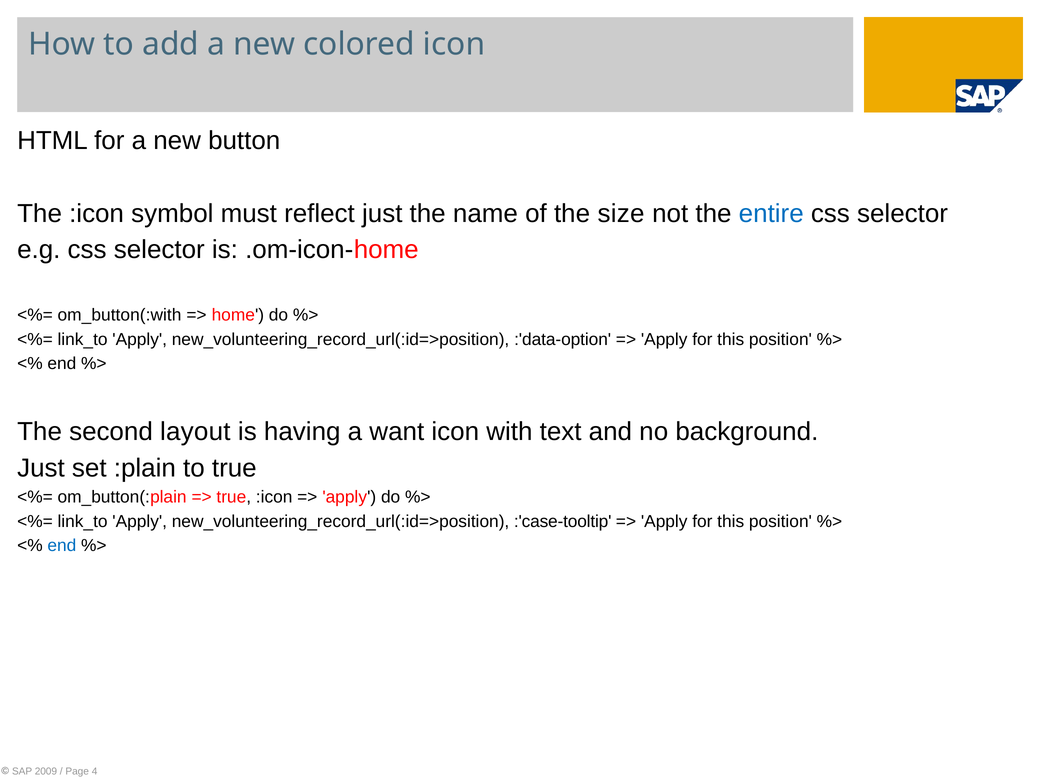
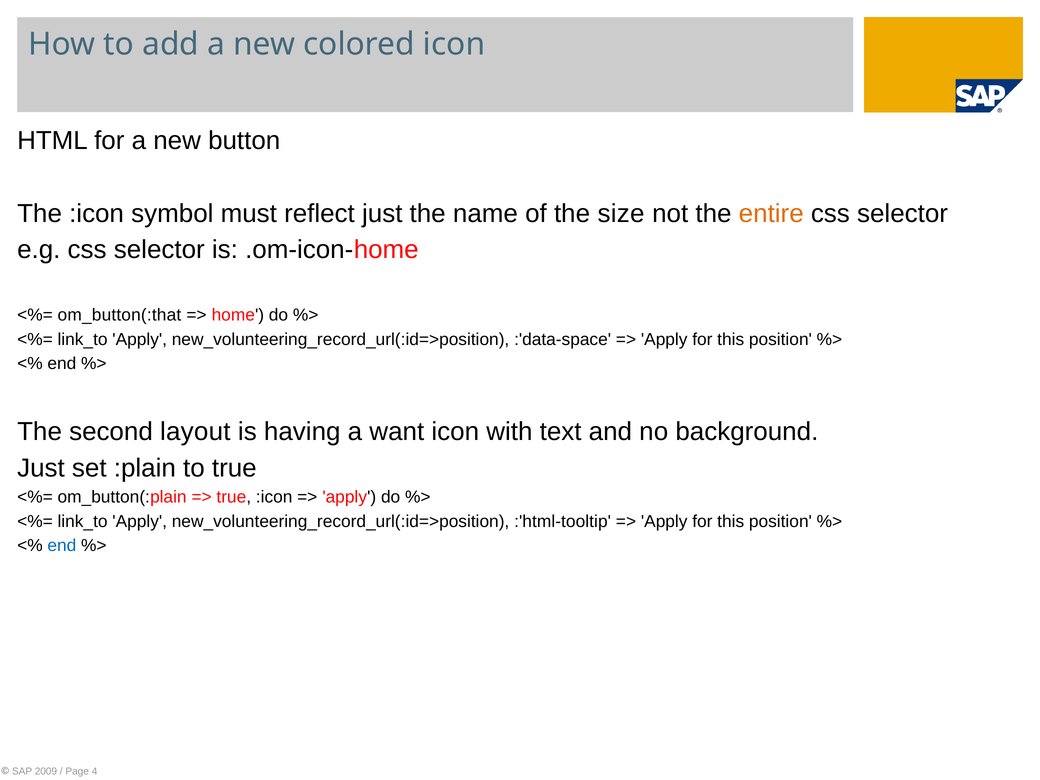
entire colour: blue -> orange
om_button(:with: om_button(:with -> om_button(:that
:'data-option: :'data-option -> :'data-space
:'case-tooltip: :'case-tooltip -> :'html-tooltip
